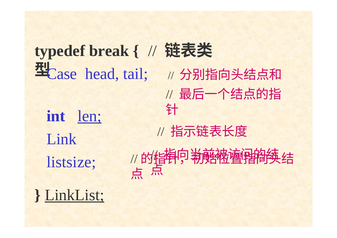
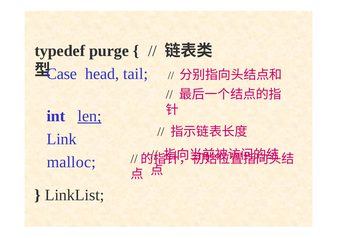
break: break -> purge
listsize: listsize -> malloc
LinkList underline: present -> none
